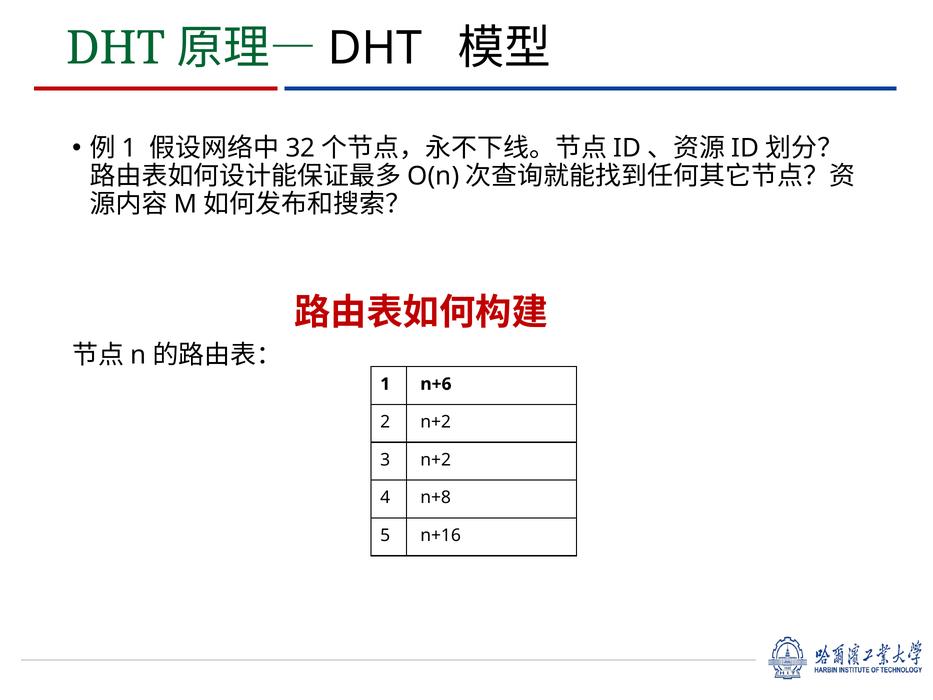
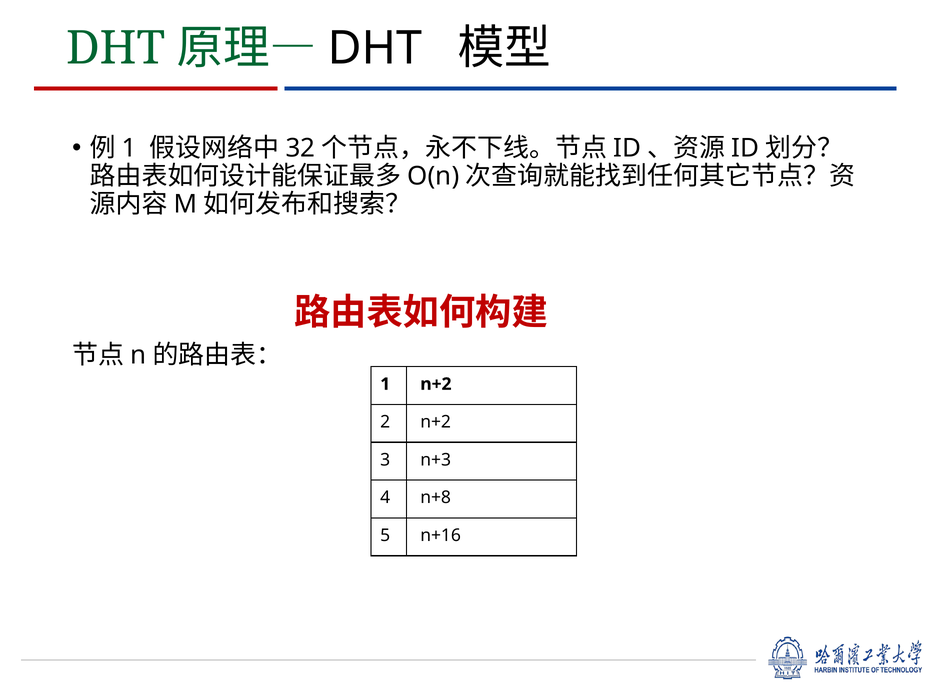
1 n+6: n+6 -> n+2
3 n+2: n+2 -> n+3
